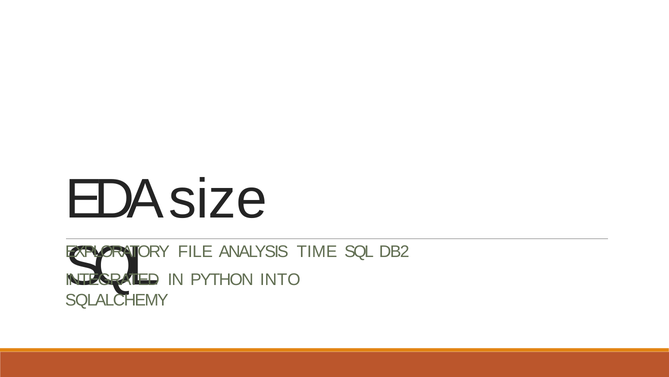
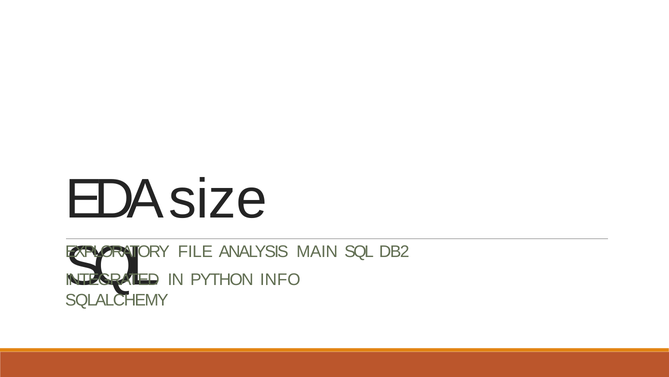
TIME: TIME -> MAIN
INTO: INTO -> INFO
